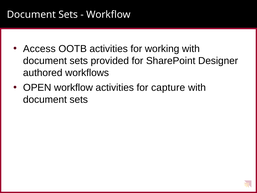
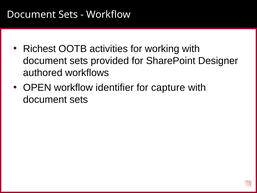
Access: Access -> Richest
workflow activities: activities -> identifier
